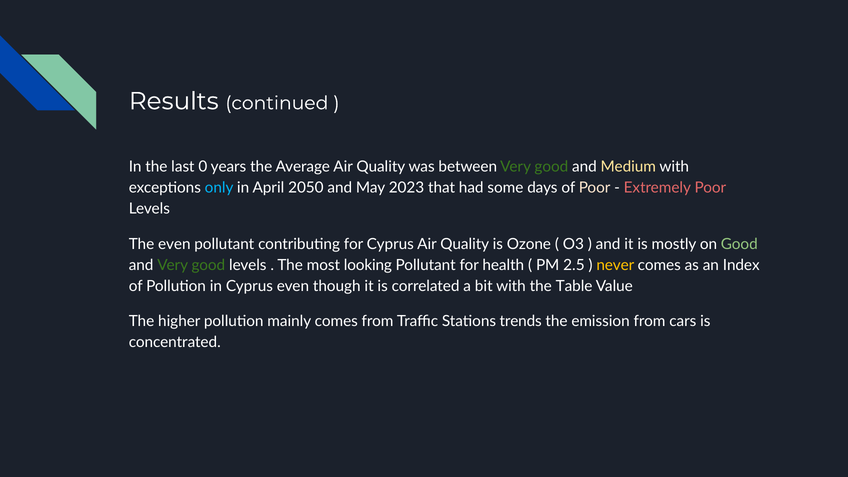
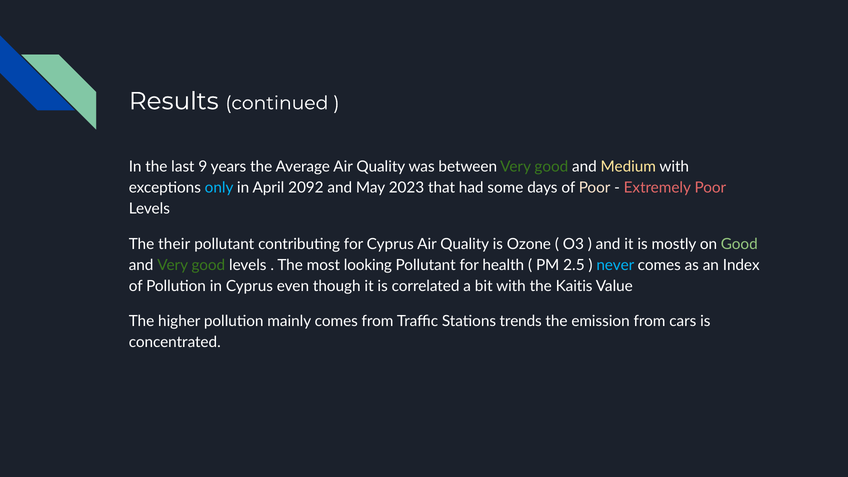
0: 0 -> 9
2050: 2050 -> 2092
The even: even -> their
never colour: yellow -> light blue
Table: Table -> Kaitis
